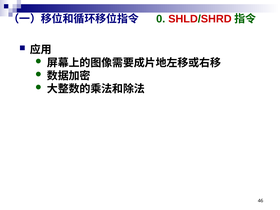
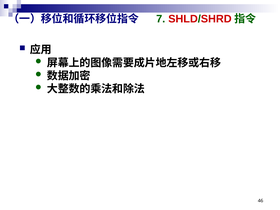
0: 0 -> 7
